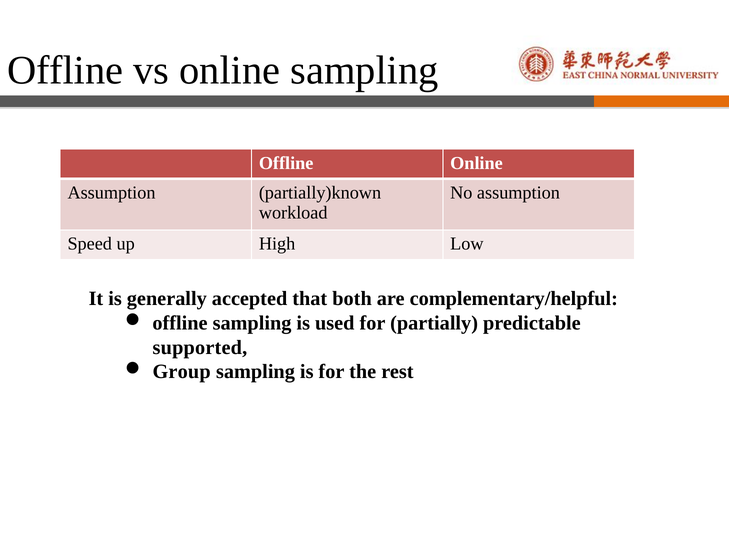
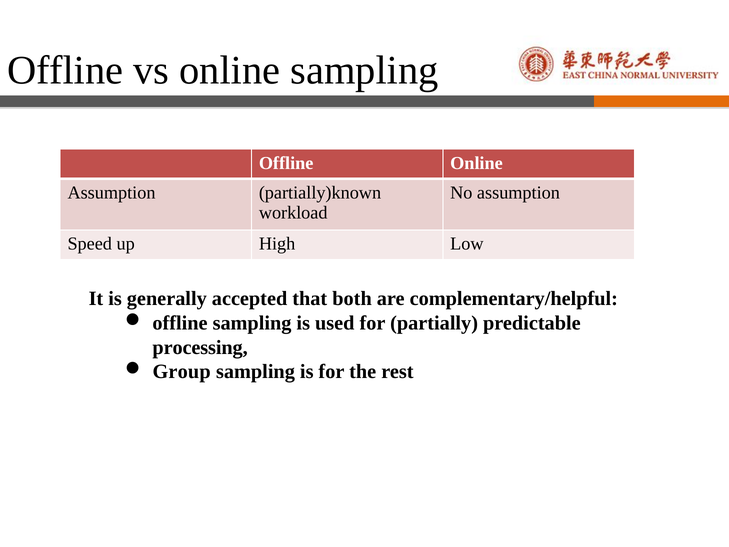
supported: supported -> processing
